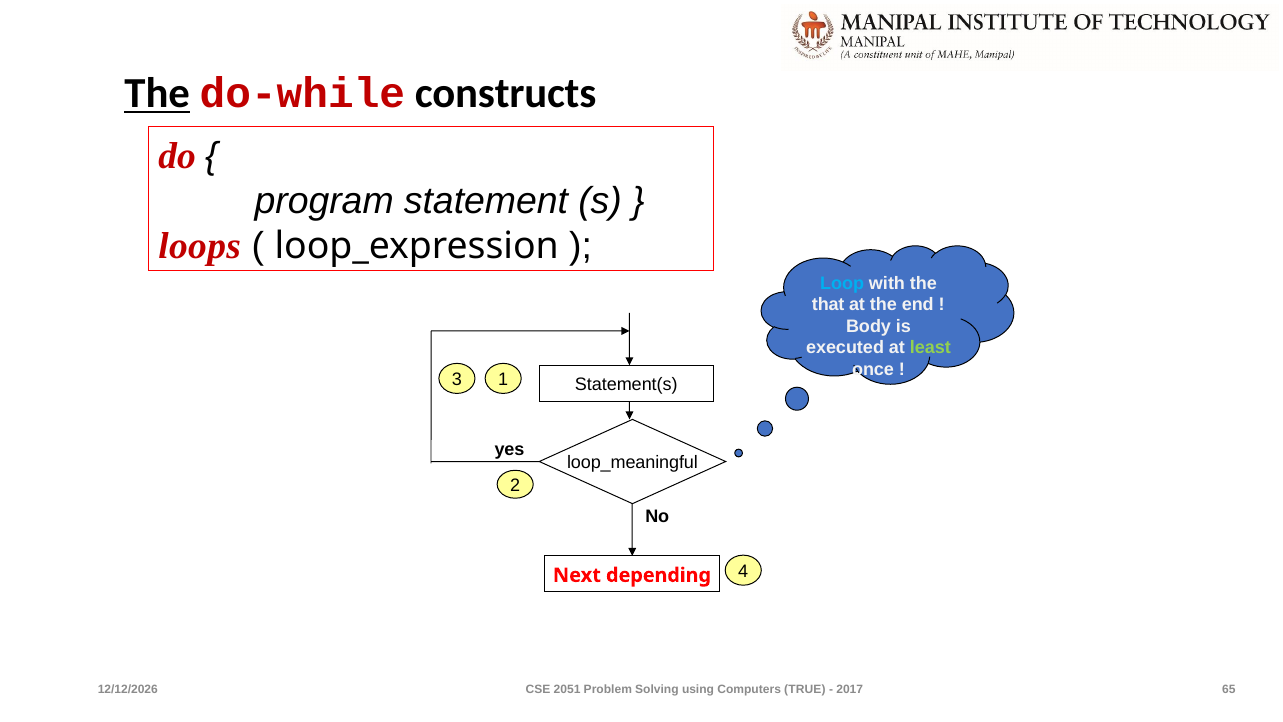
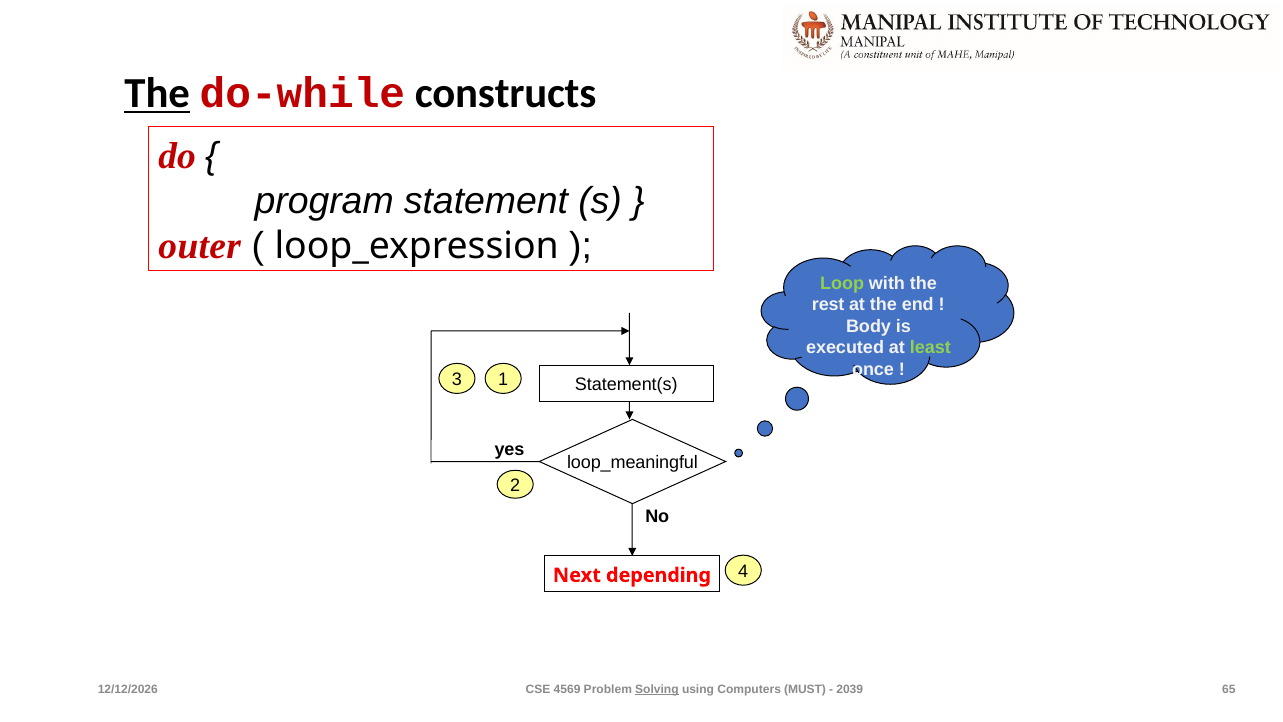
loops: loops -> outer
Loop colour: light blue -> light green
that: that -> rest
2051: 2051 -> 4569
Solving underline: none -> present
TRUE: TRUE -> MUST
2017: 2017 -> 2039
